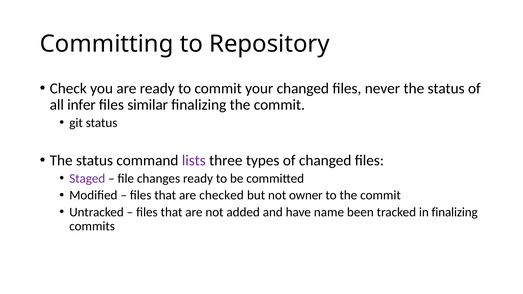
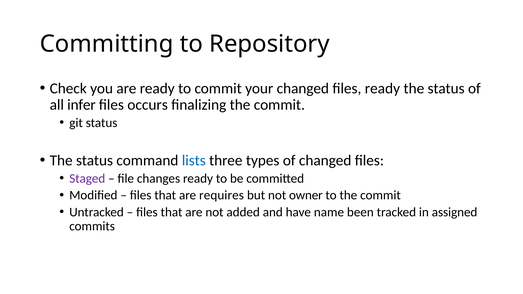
files never: never -> ready
similar: similar -> occurs
lists colour: purple -> blue
checked: checked -> requires
in finalizing: finalizing -> assigned
